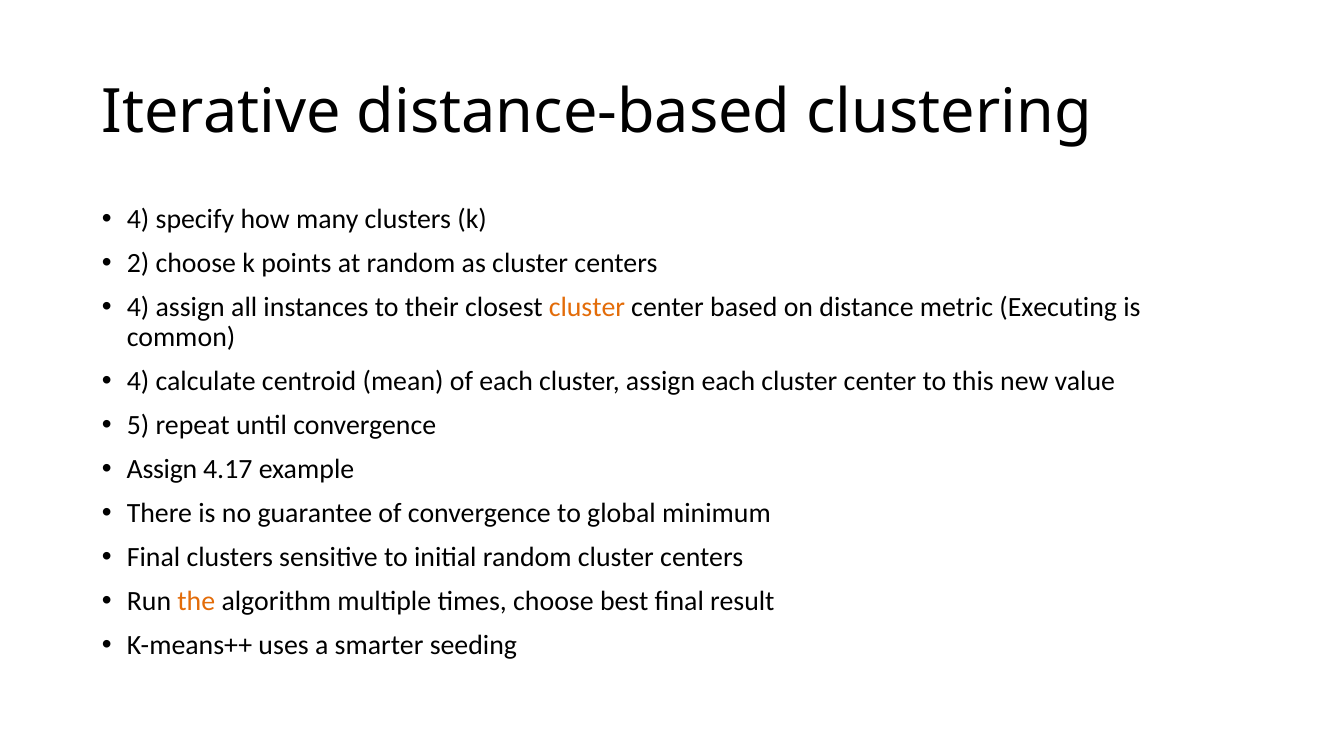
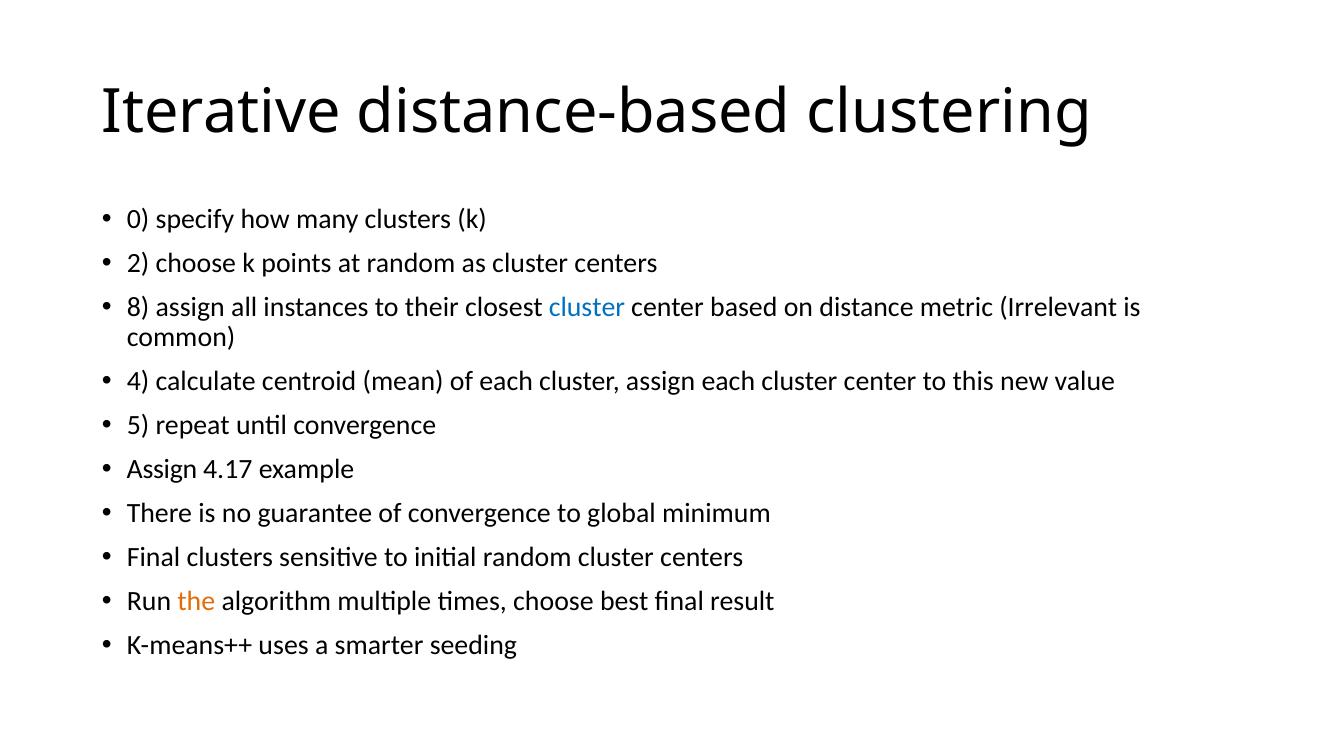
4 at (138, 220): 4 -> 0
4 at (138, 308): 4 -> 8
cluster at (587, 308) colour: orange -> blue
Executing: Executing -> Irrelevant
